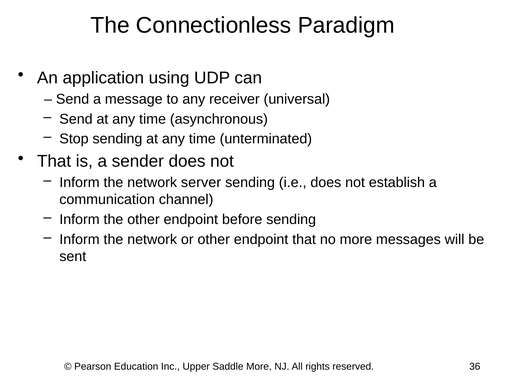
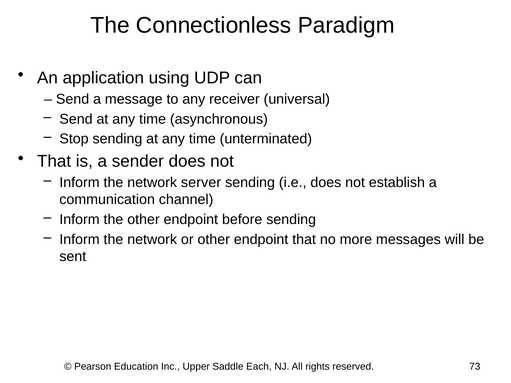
Saddle More: More -> Each
36: 36 -> 73
